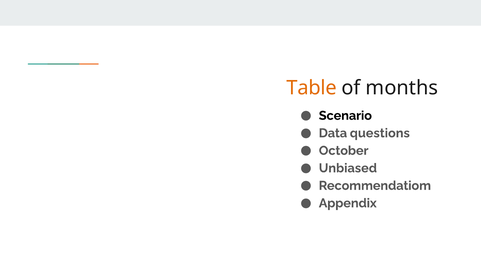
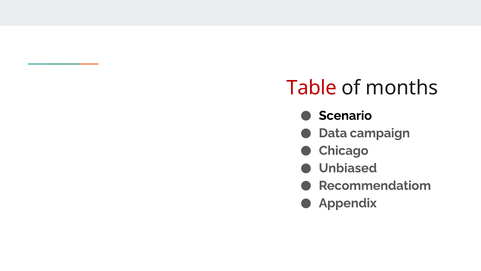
Table colour: orange -> red
questions: questions -> campaign
October: October -> Chicago
